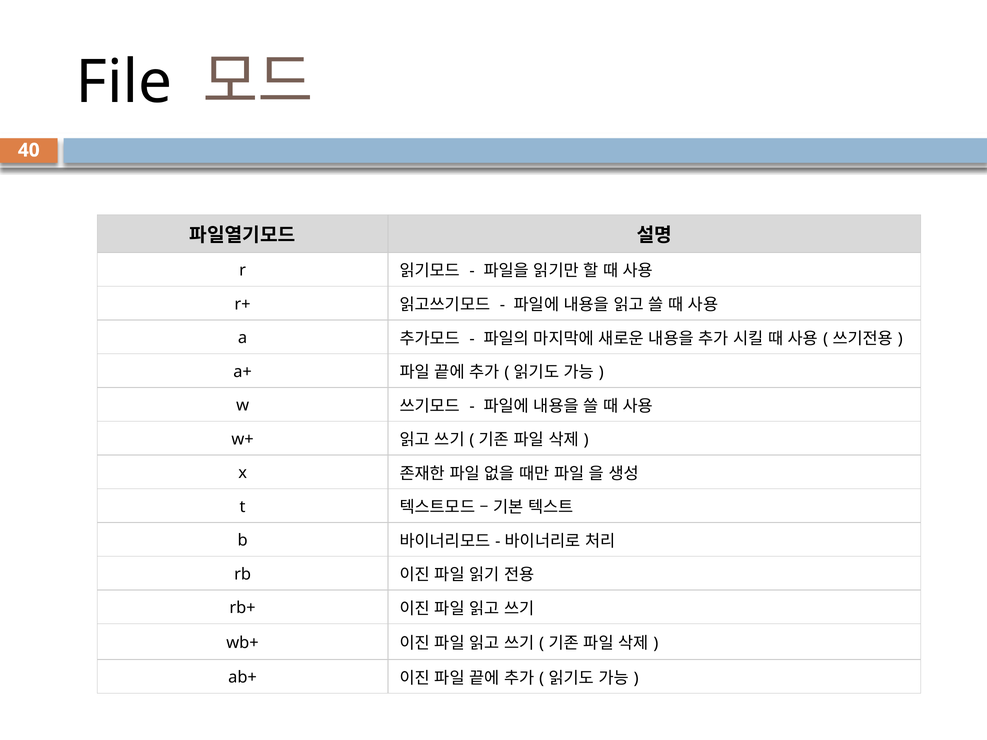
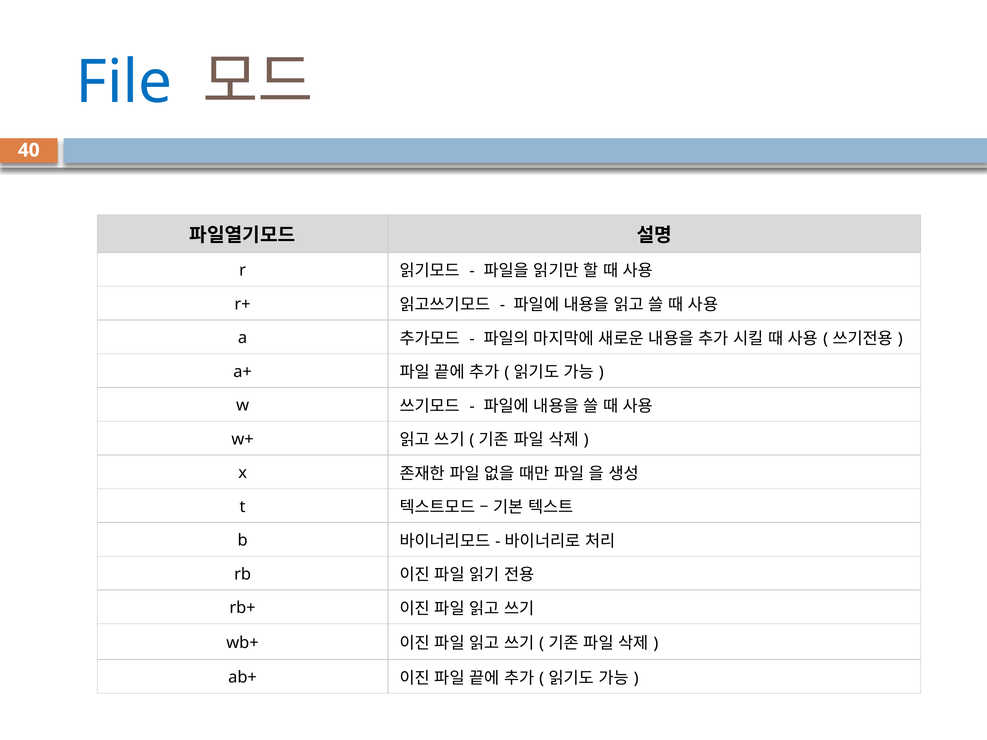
File colour: black -> blue
